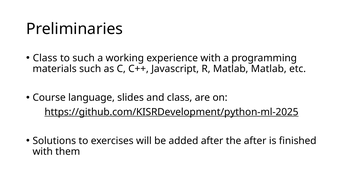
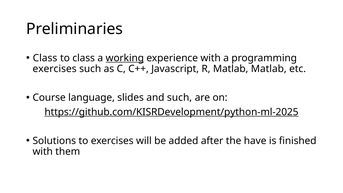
to such: such -> class
working underline: none -> present
materials at (55, 69): materials -> exercises
and class: class -> such
the after: after -> have
